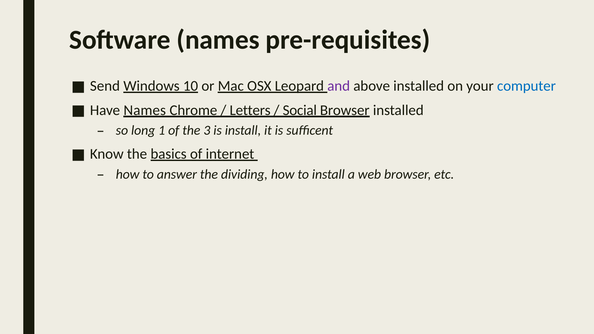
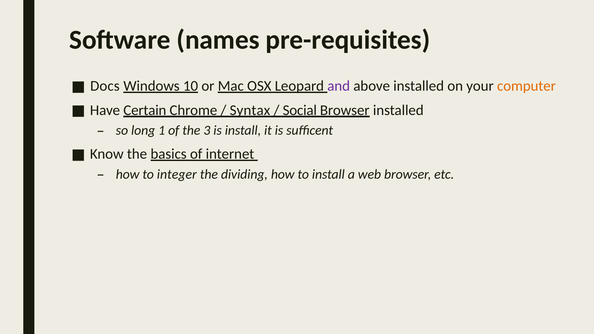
Send: Send -> Docs
computer colour: blue -> orange
Have Names: Names -> Certain
Letters: Letters -> Syntax
answer: answer -> integer
